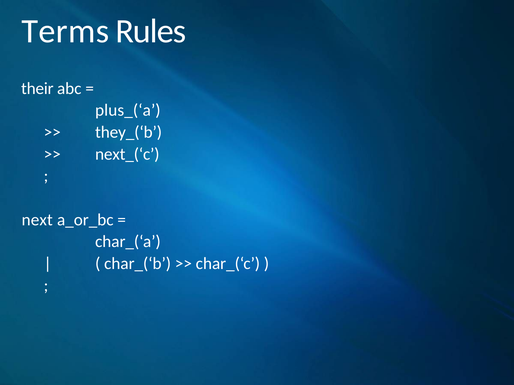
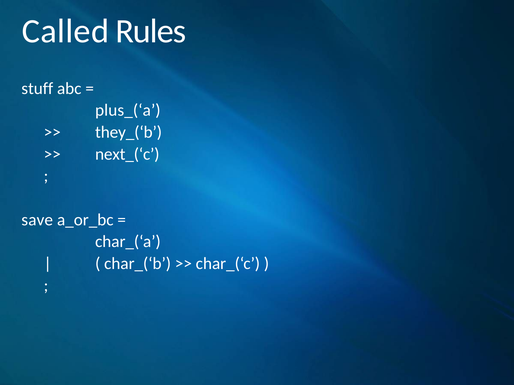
Terms: Terms -> Called
their: their -> stuff
next: next -> save
